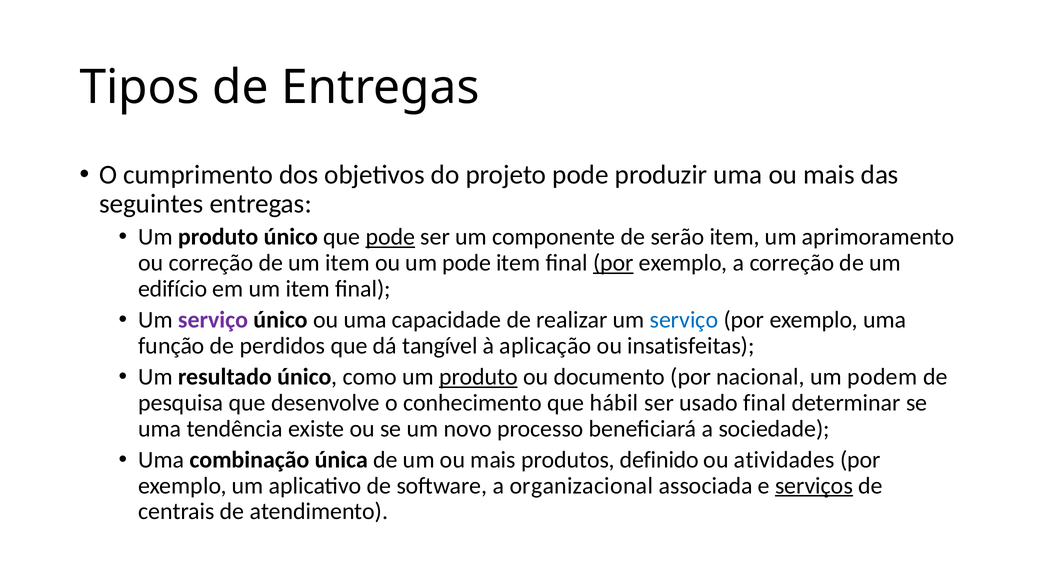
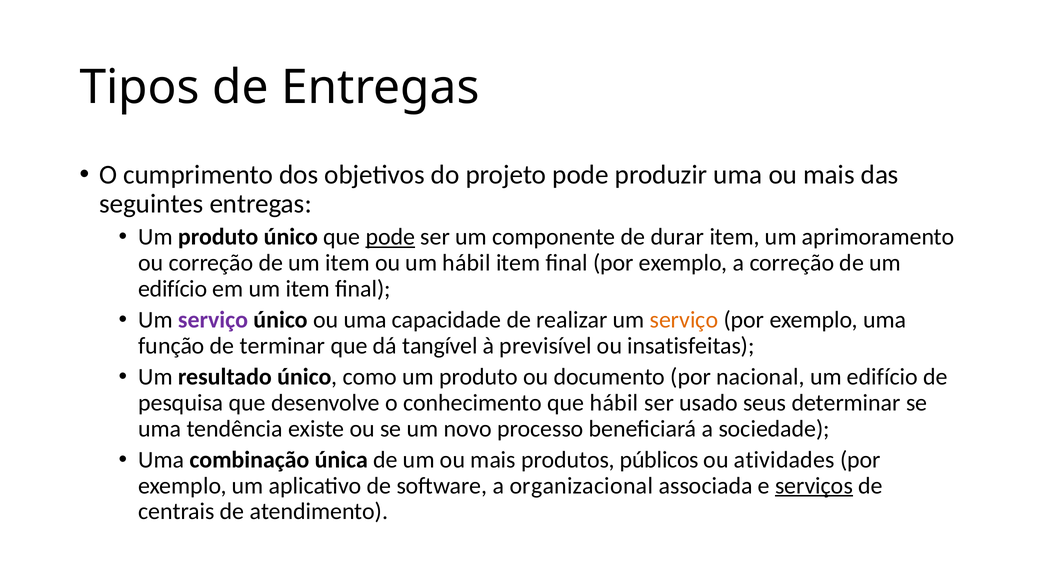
serão: serão -> durar
um pode: pode -> hábil
por at (613, 263) underline: present -> none
serviço at (684, 320) colour: blue -> orange
perdidos: perdidos -> terminar
aplicação: aplicação -> previsível
produto at (479, 377) underline: present -> none
podem at (882, 377): podem -> edifício
usado final: final -> seus
definido: definido -> públicos
